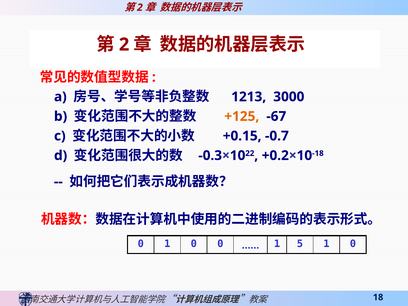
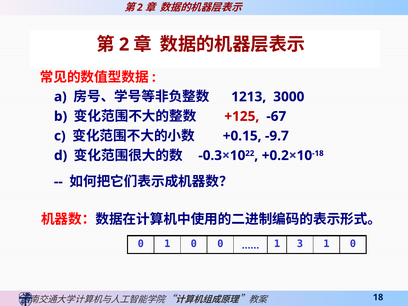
+125 colour: orange -> red
-0.7: -0.7 -> -9.7
5: 5 -> 3
